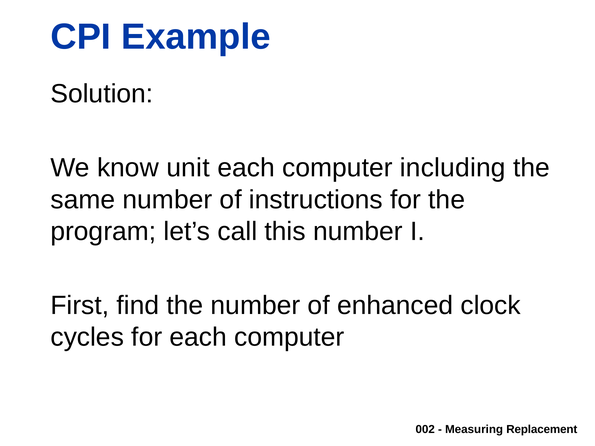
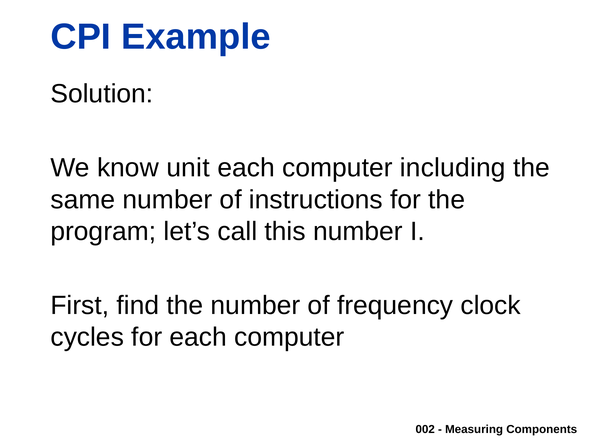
enhanced: enhanced -> frequency
Replacement: Replacement -> Components
